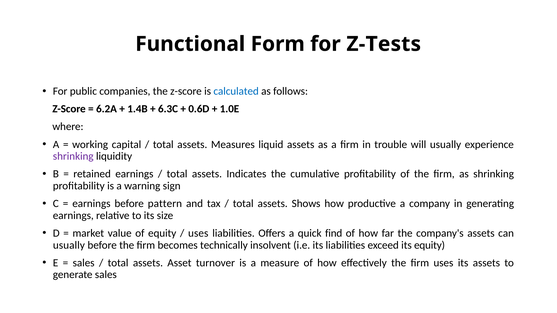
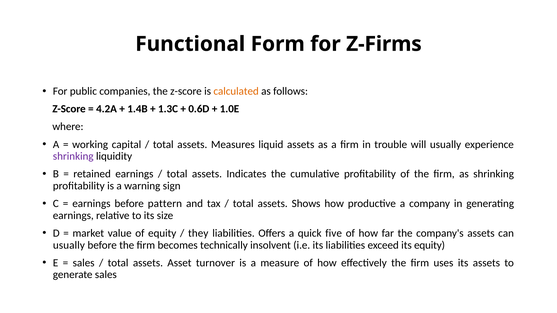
Z-Tests: Z-Tests -> Z-Firms
calculated colour: blue -> orange
6.2A: 6.2A -> 4.2A
6.3C: 6.3C -> 1.3C
uses at (198, 233): uses -> they
find: find -> five
